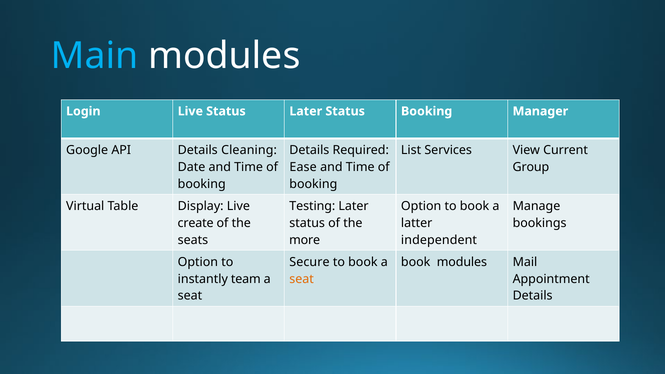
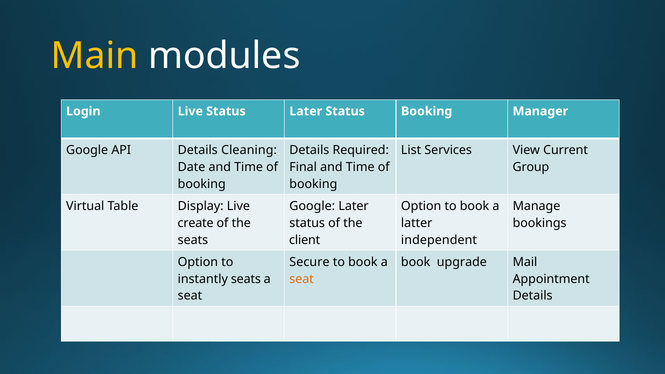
Main colour: light blue -> yellow
Ease: Ease -> Final
Testing at (312, 206): Testing -> Google
more: more -> client
book modules: modules -> upgrade
instantly team: team -> seats
